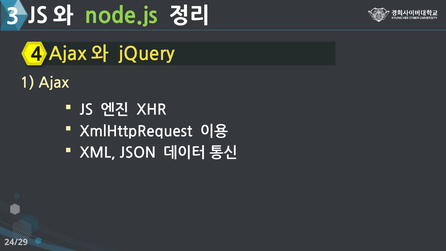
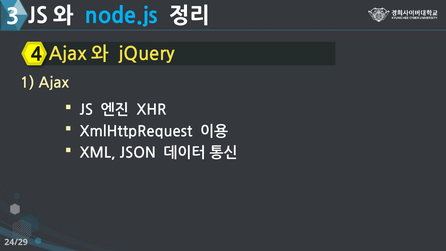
node.js colour: light green -> light blue
